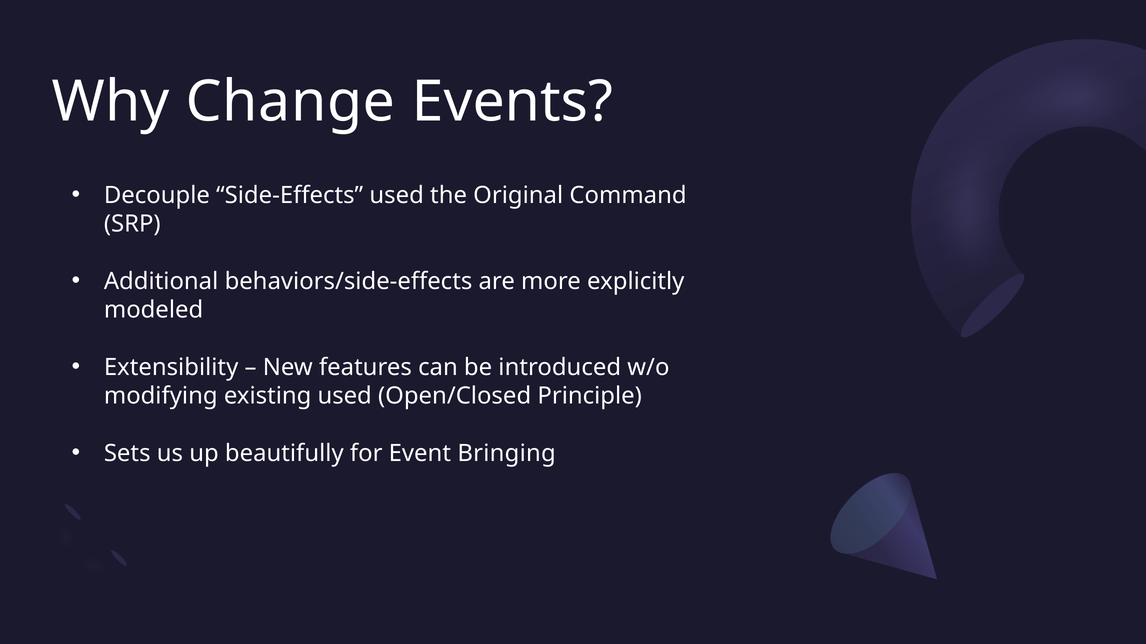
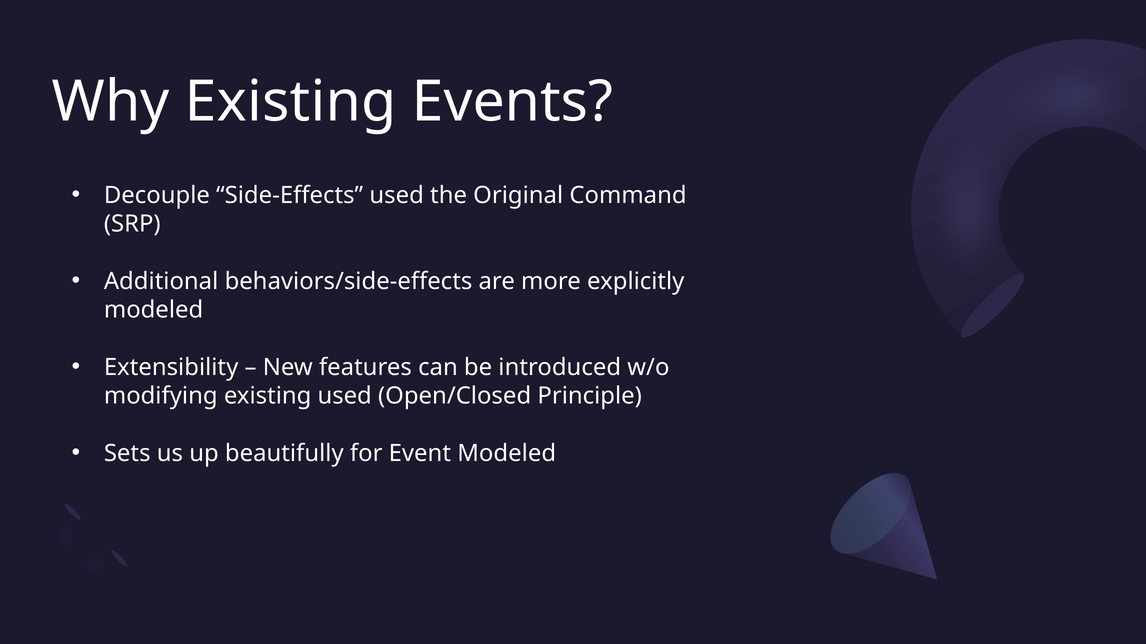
Why Change: Change -> Existing
Event Bringing: Bringing -> Modeled
